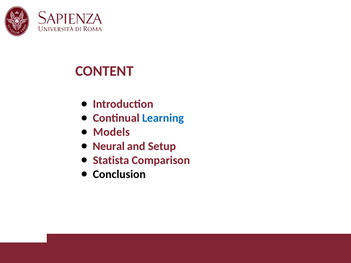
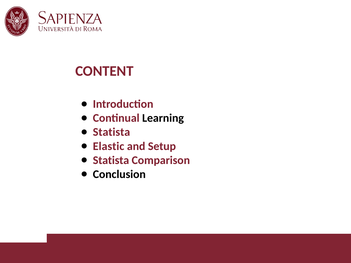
Learning colour: blue -> black
Models at (111, 132): Models -> Statista
Neural: Neural -> Elastic
